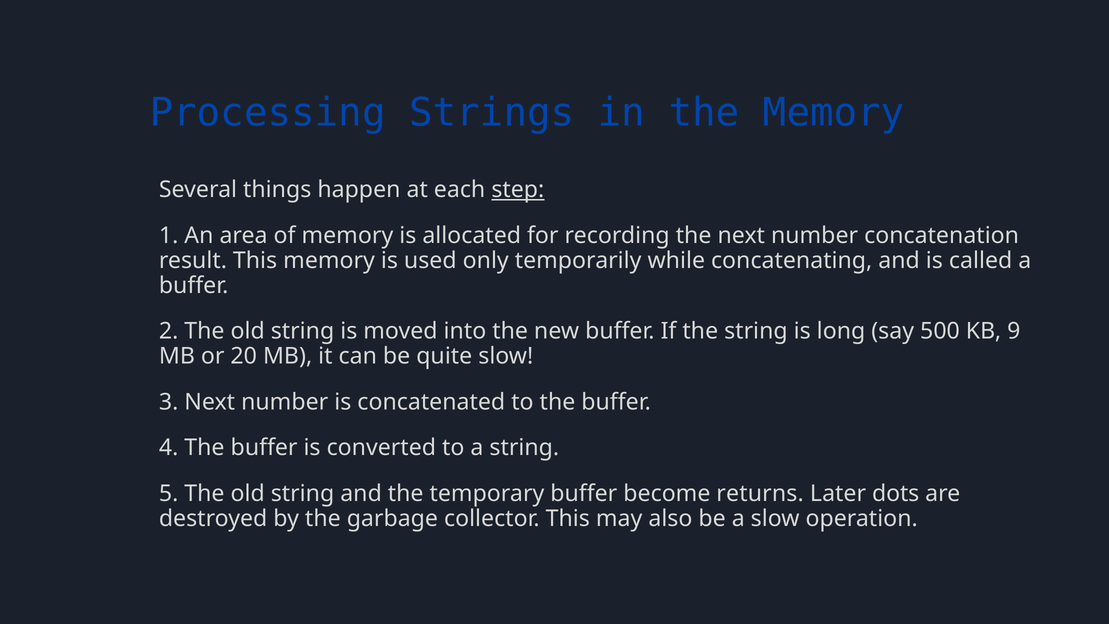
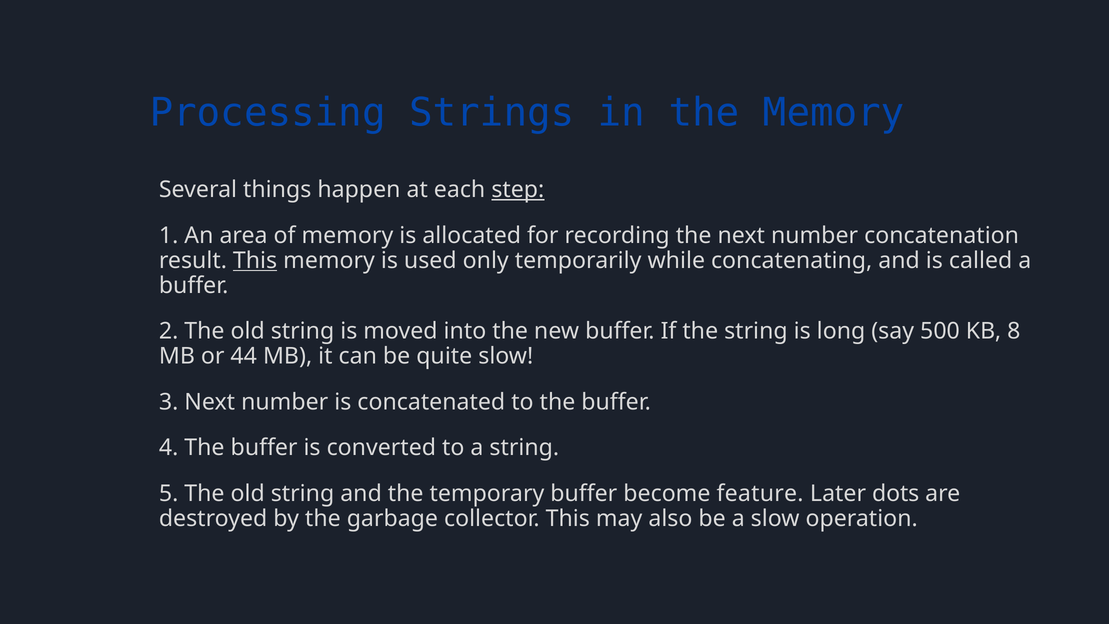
This at (255, 260) underline: none -> present
9: 9 -> 8
20: 20 -> 44
returns: returns -> feature
